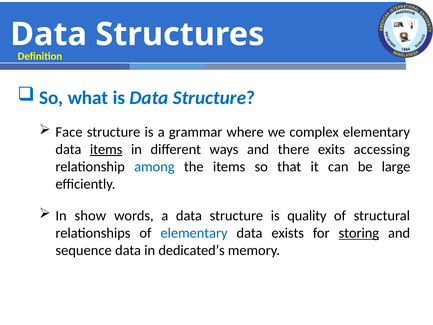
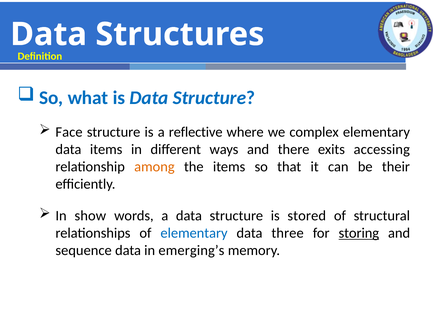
grammar: grammar -> reflective
items at (106, 149) underline: present -> none
among colour: blue -> orange
large: large -> their
quality: quality -> stored
exists: exists -> three
dedicated’s: dedicated’s -> emerging’s
